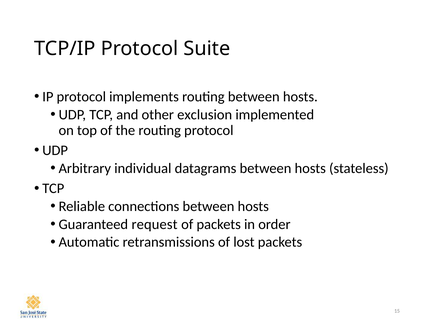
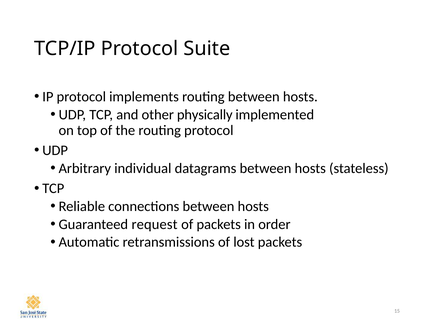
exclusion: exclusion -> physically
